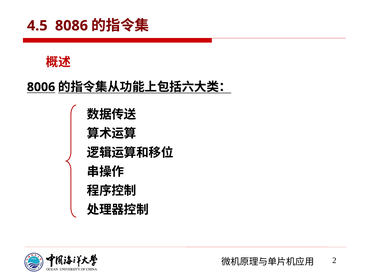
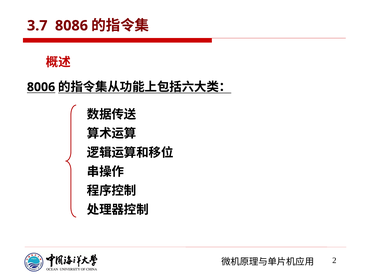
4.5: 4.5 -> 3.7
